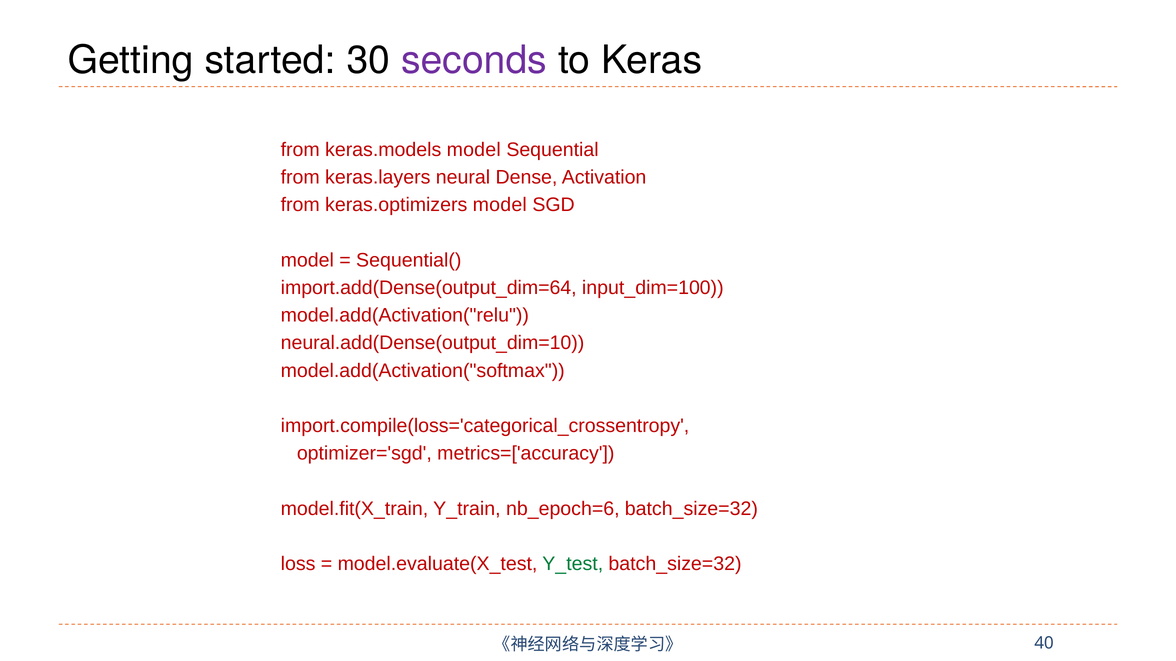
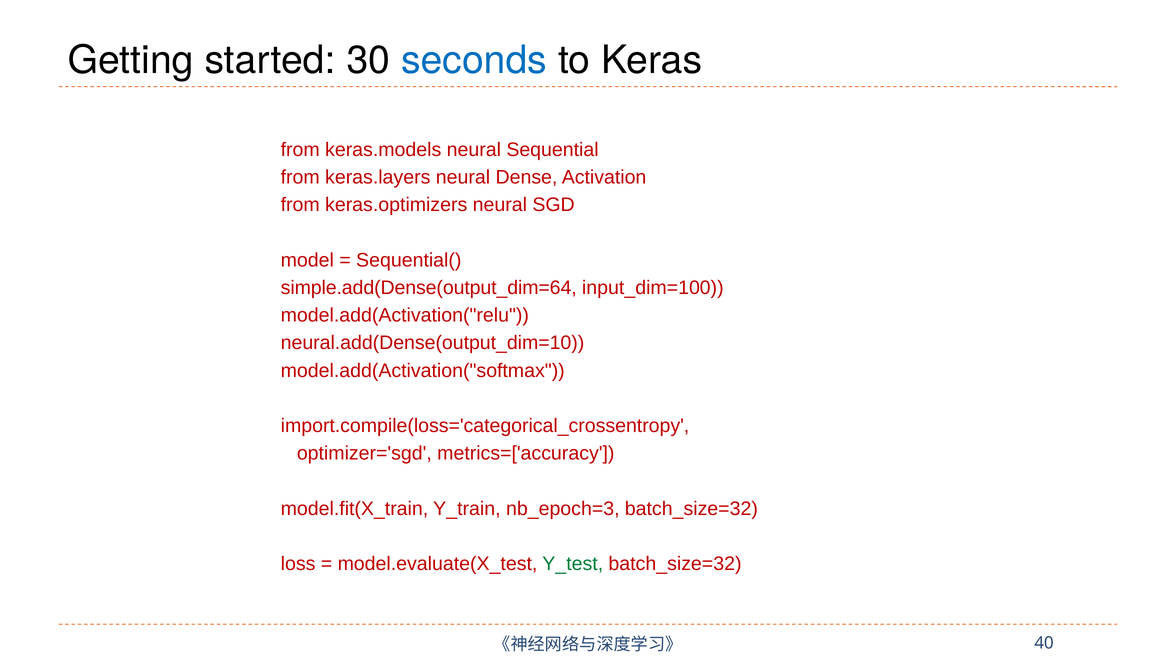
seconds colour: purple -> blue
keras.models model: model -> neural
keras.optimizers model: model -> neural
import.add(Dense(output_dim=64: import.add(Dense(output_dim=64 -> simple.add(Dense(output_dim=64
nb_epoch=6: nb_epoch=6 -> nb_epoch=3
